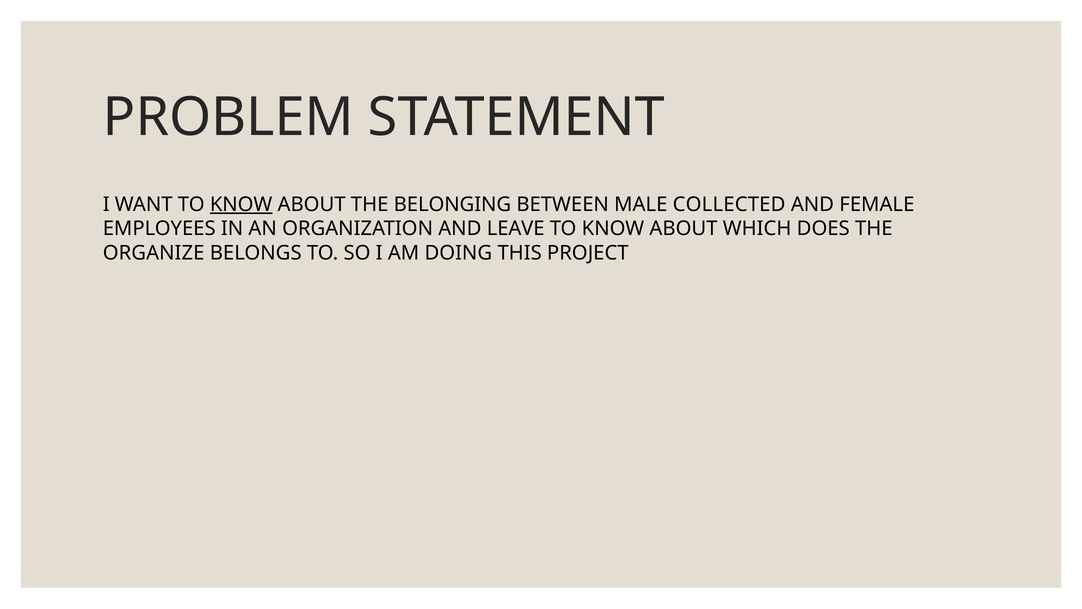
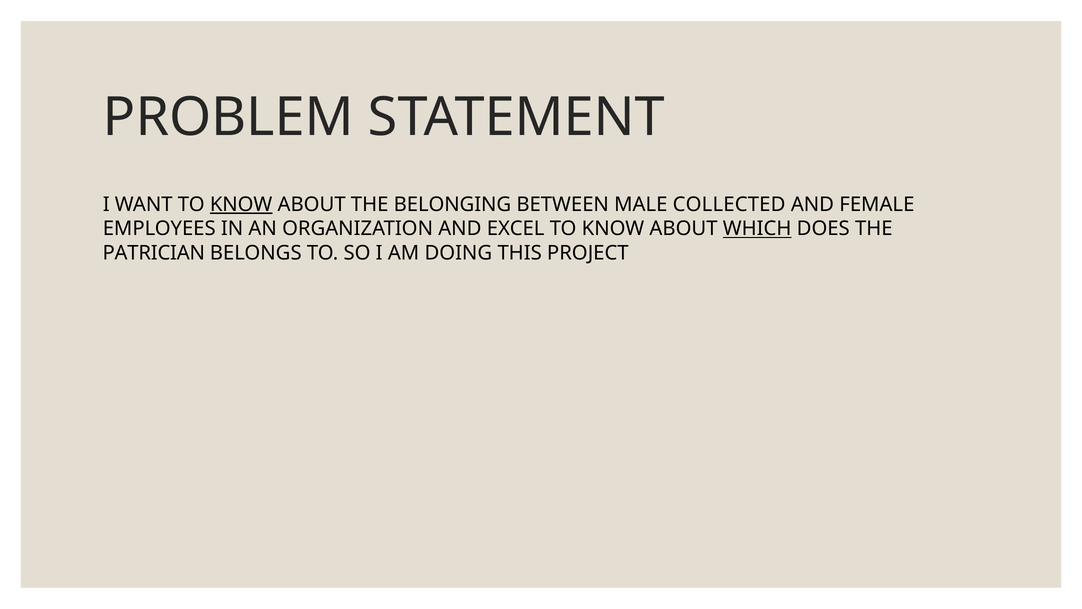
LEAVE: LEAVE -> EXCEL
WHICH underline: none -> present
ORGANIZE: ORGANIZE -> PATRICIAN
